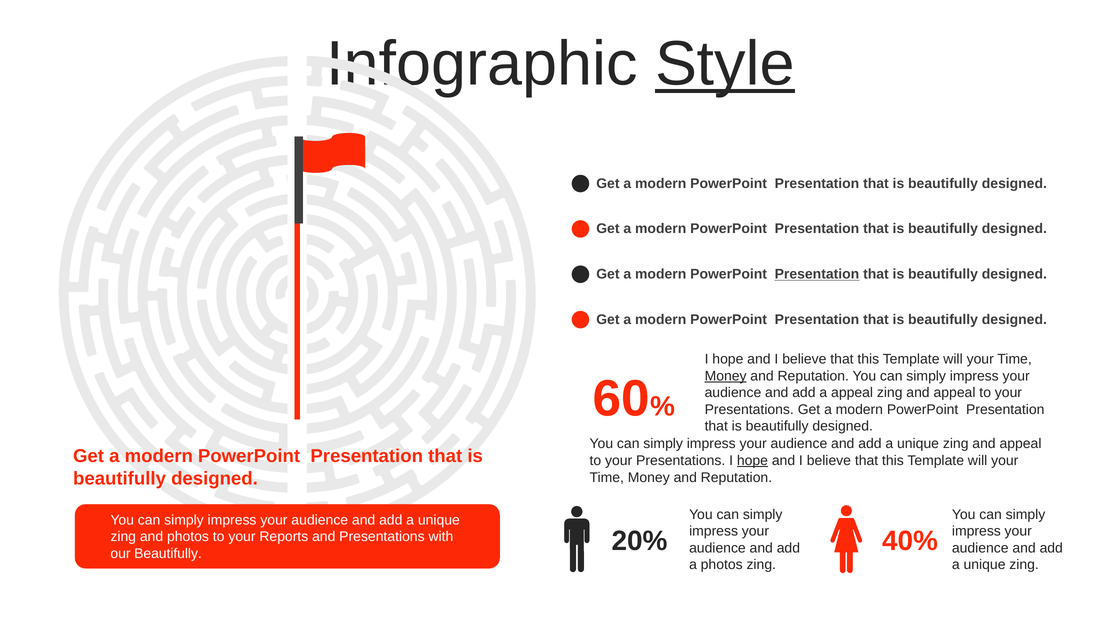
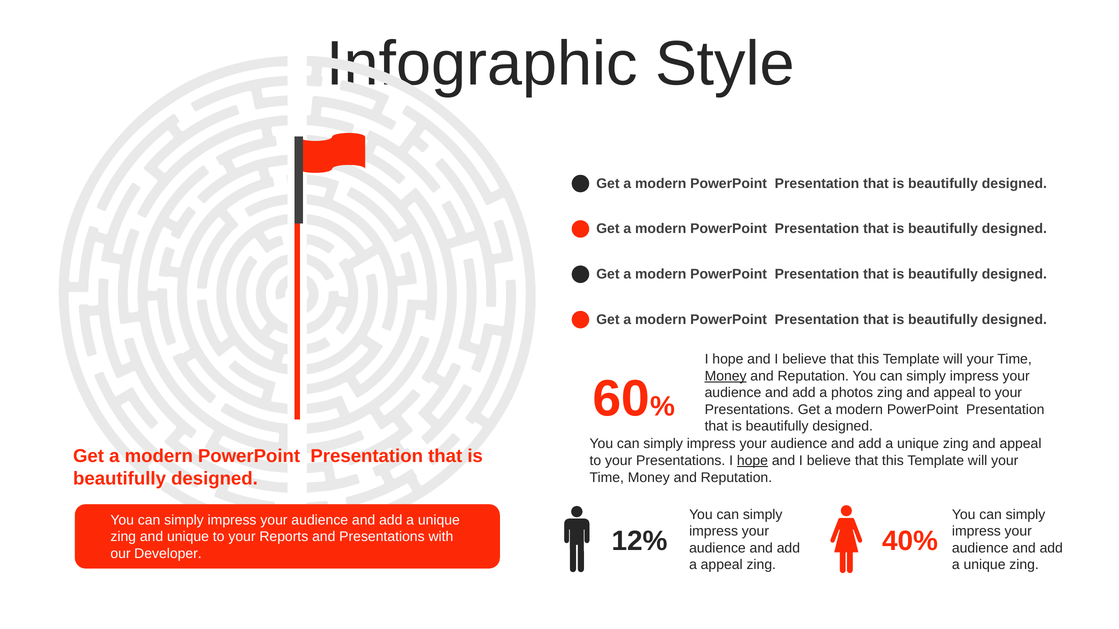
Style underline: present -> none
Presentation at (817, 274) underline: present -> none
a appeal: appeal -> photos
20%: 20% -> 12%
and photos: photos -> unique
our Beautifully: Beautifully -> Developer
a photos: photos -> appeal
